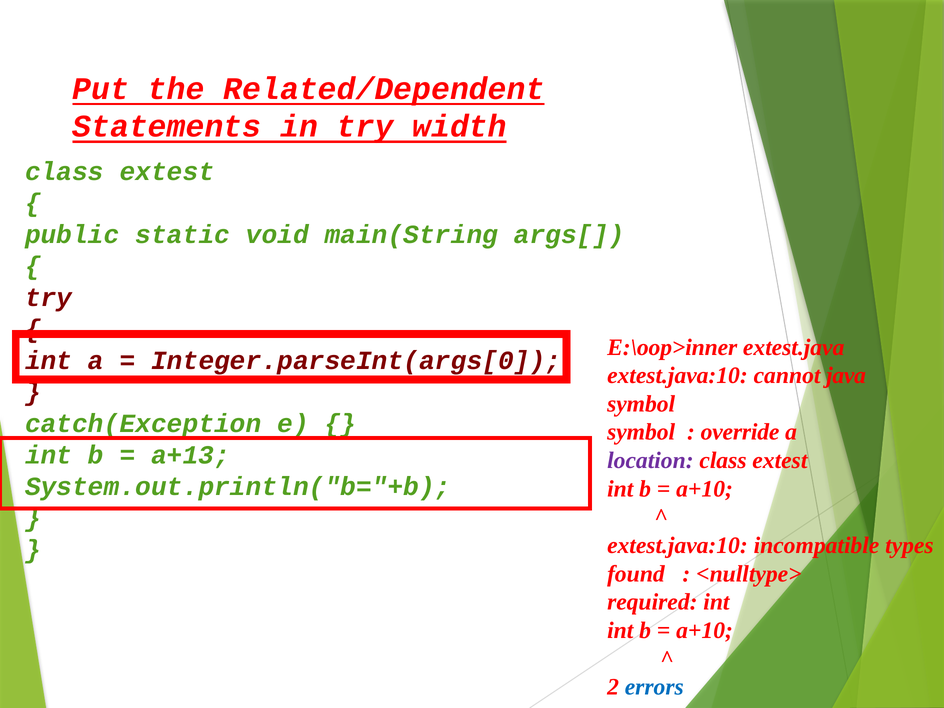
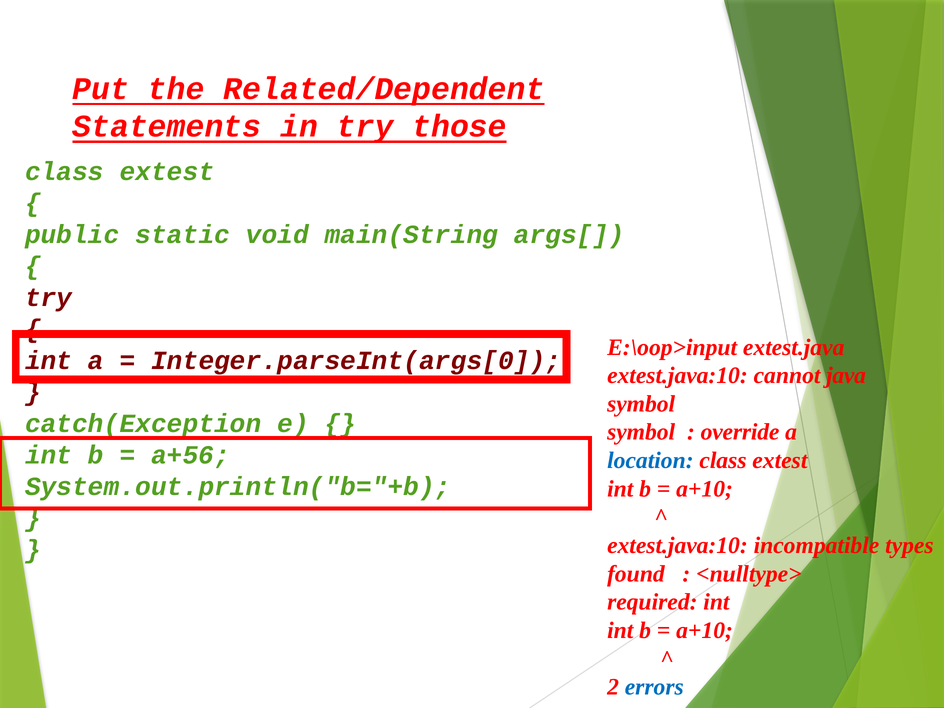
width: width -> those
E:\oop>inner: E:\oop>inner -> E:\oop>input
a+13: a+13 -> a+56
location colour: purple -> blue
